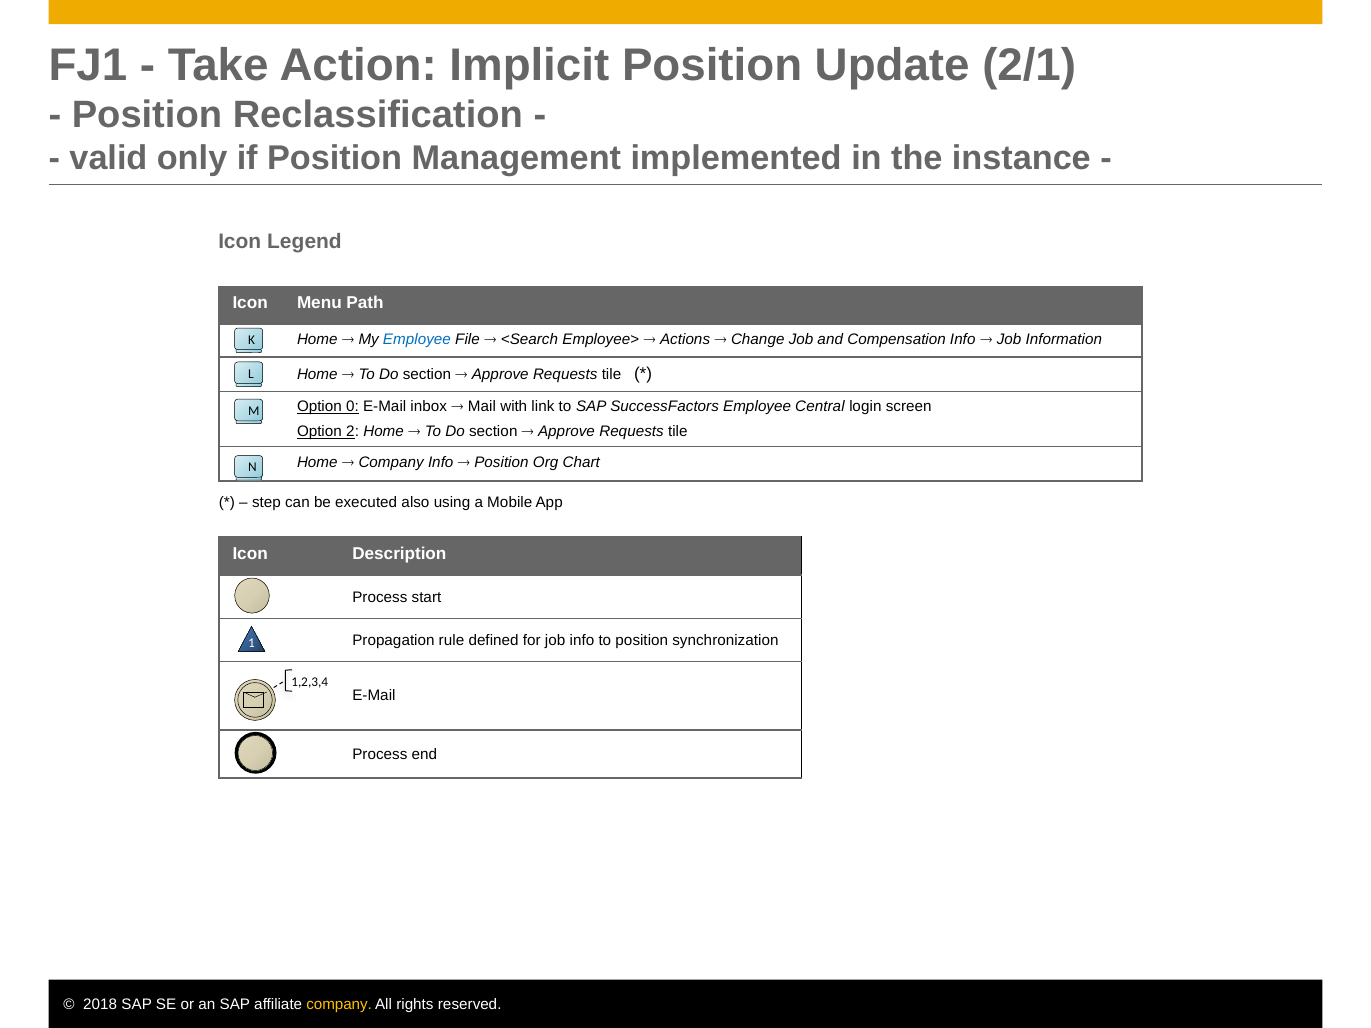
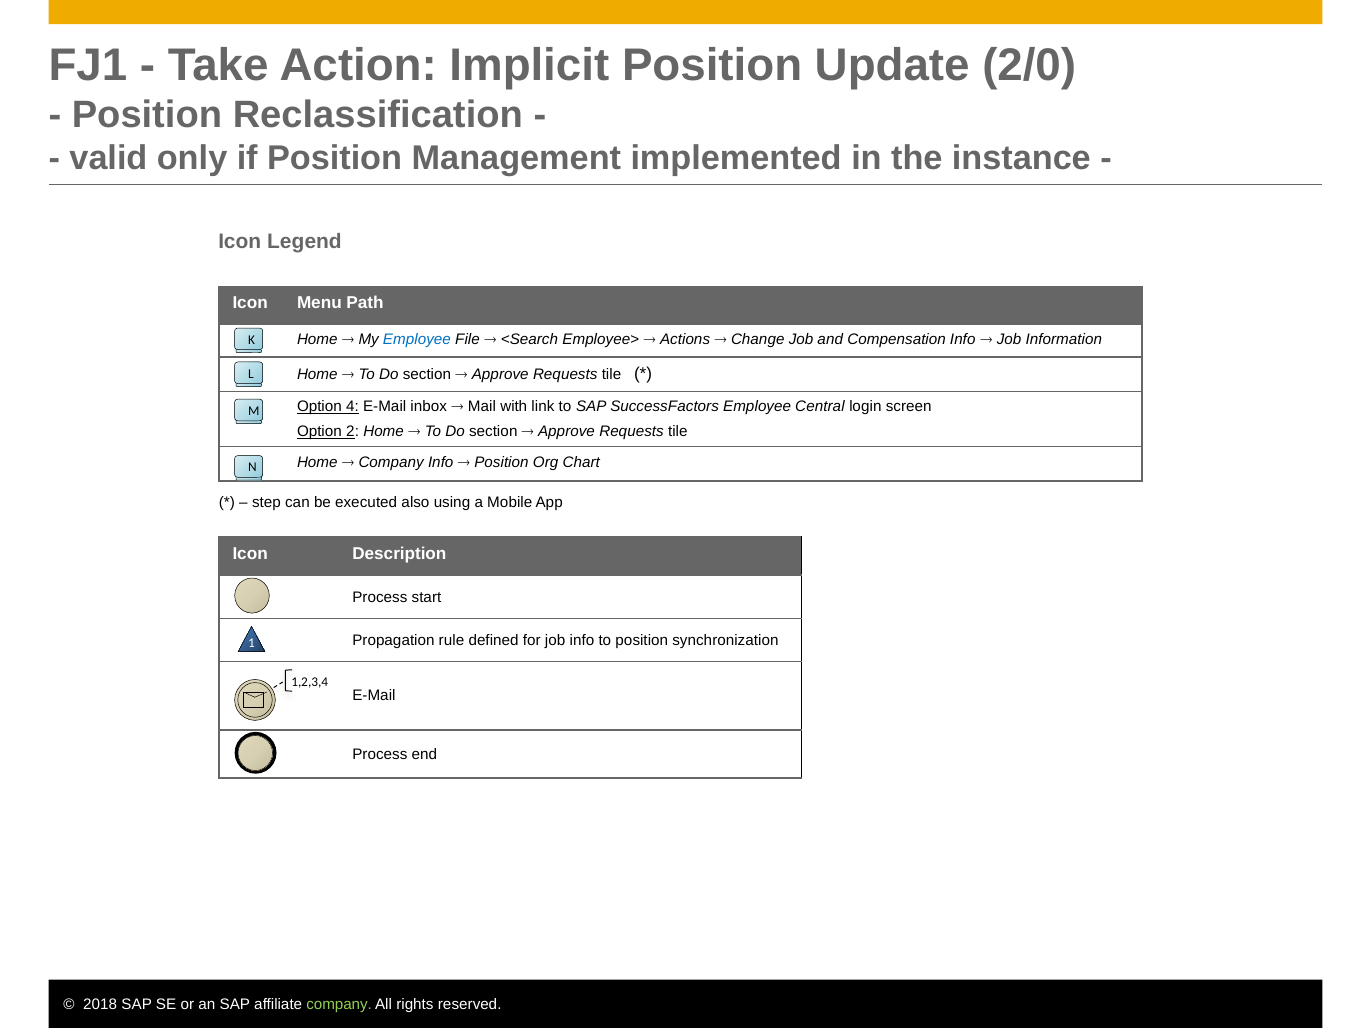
2/1: 2/1 -> 2/0
0: 0 -> 4
company at (339, 1005) colour: yellow -> light green
